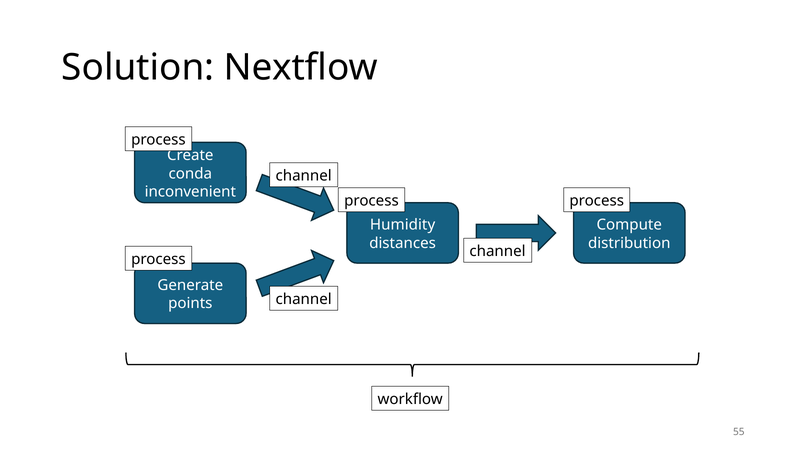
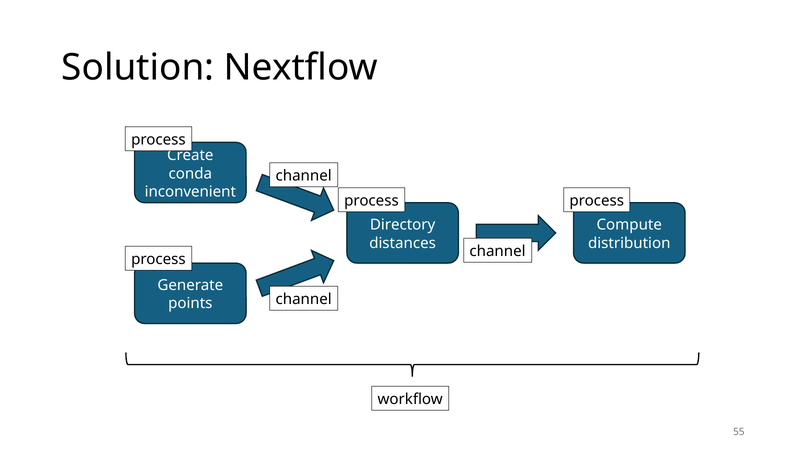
Humidity: Humidity -> Directory
